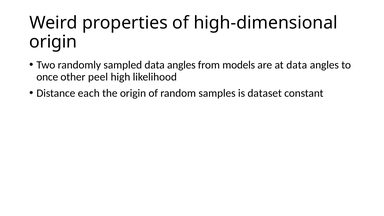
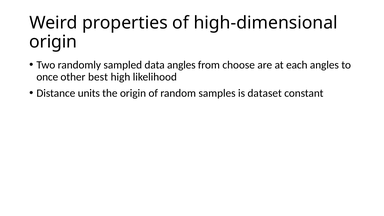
models: models -> choose
at data: data -> each
peel: peel -> best
each: each -> units
